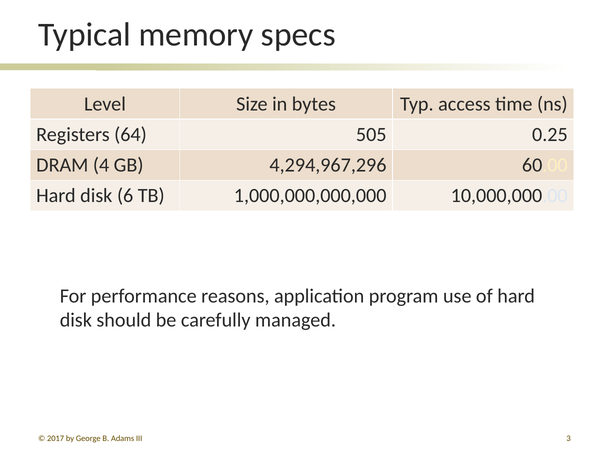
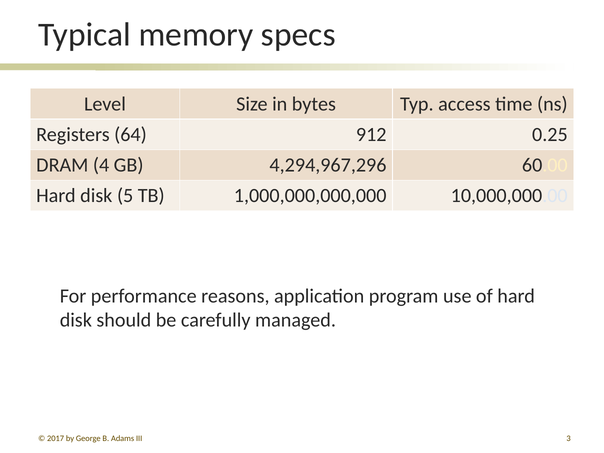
505: 505 -> 912
6: 6 -> 5
